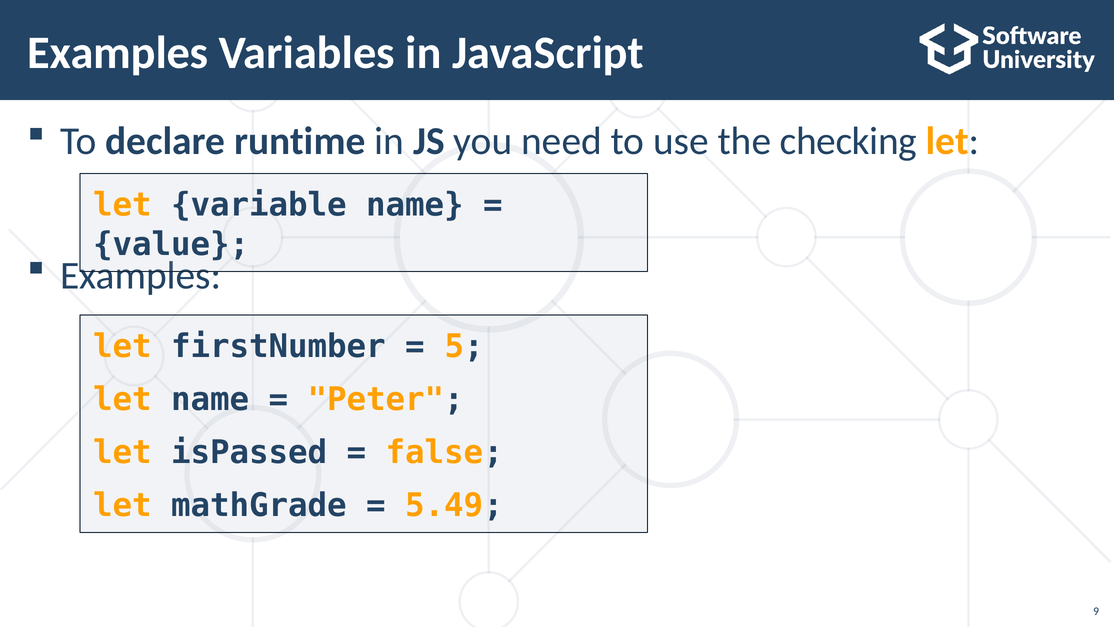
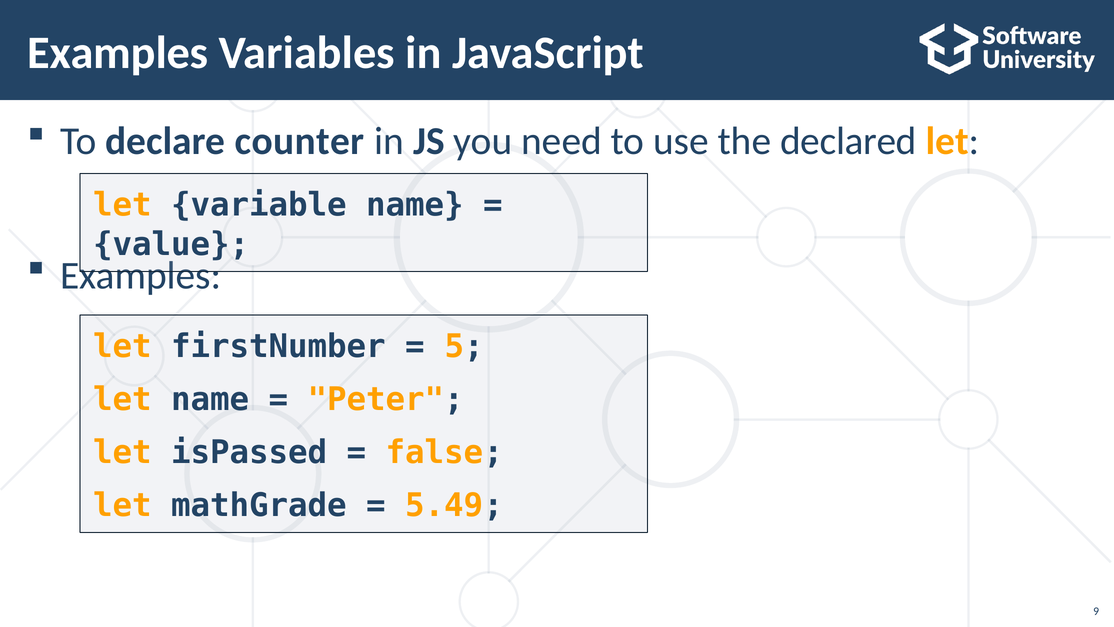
runtime: runtime -> counter
checking: checking -> declared
